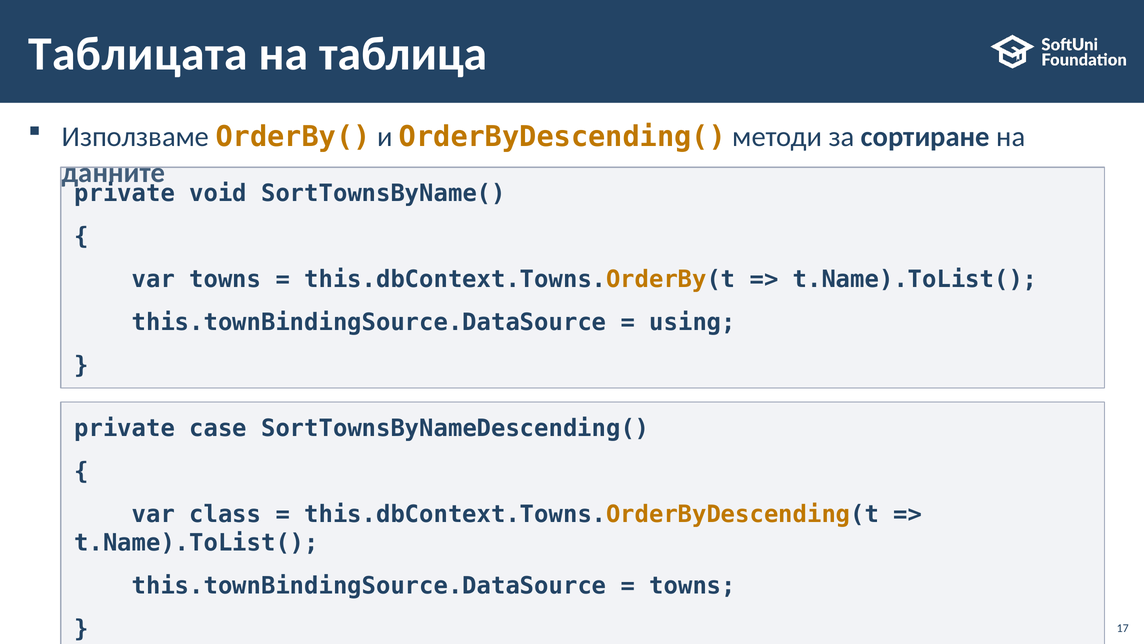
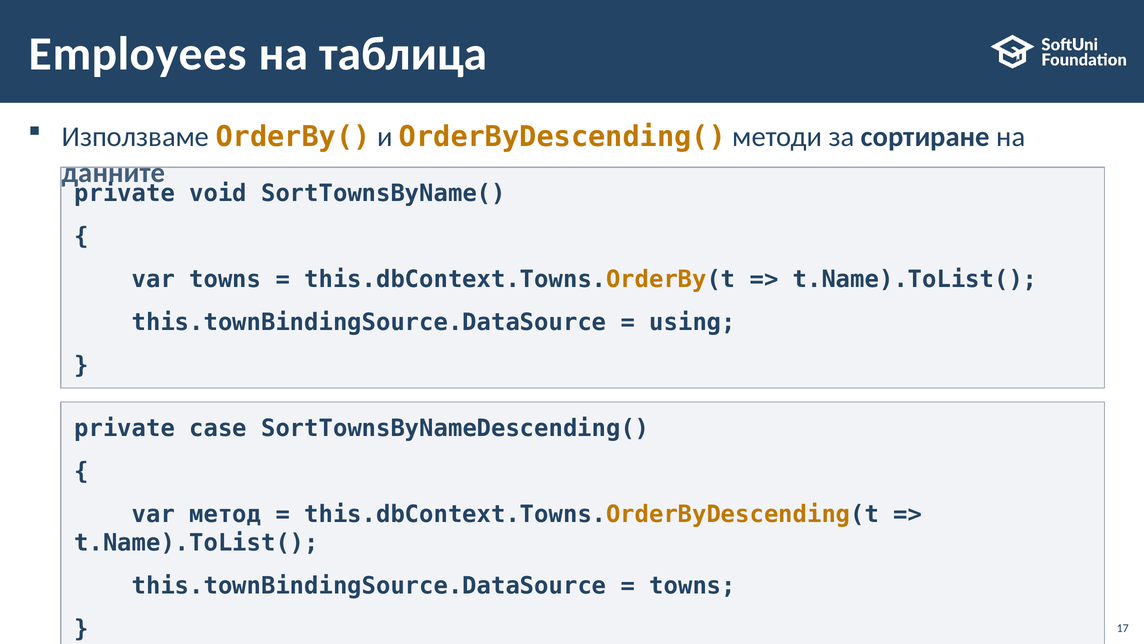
Таблицата: Таблицата -> Employees
class: class -> метод
